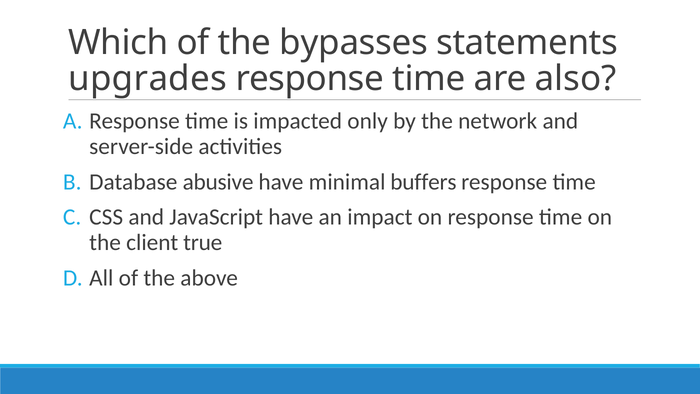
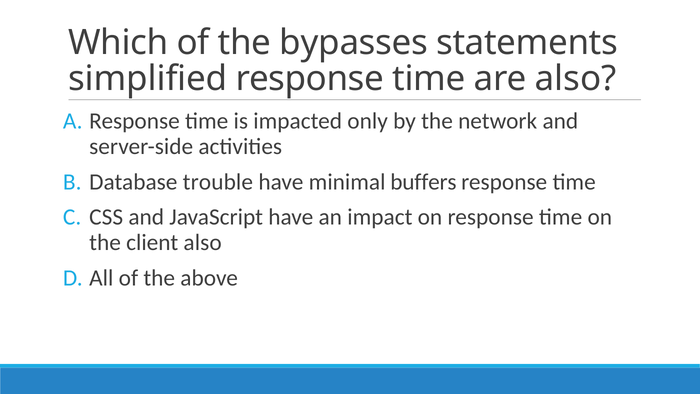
upgrades: upgrades -> simplified
abusive: abusive -> trouble
client true: true -> also
